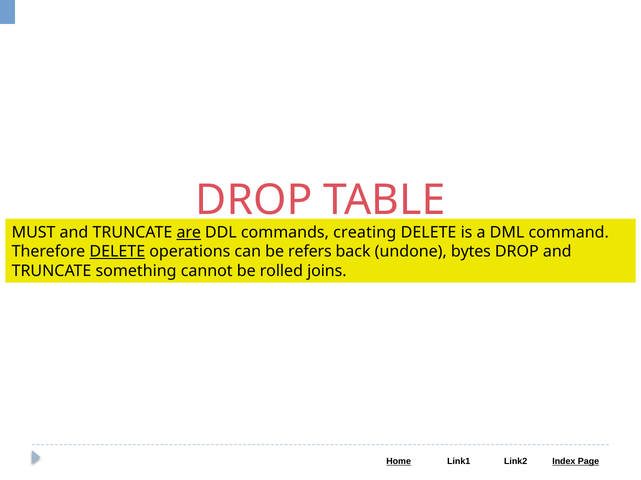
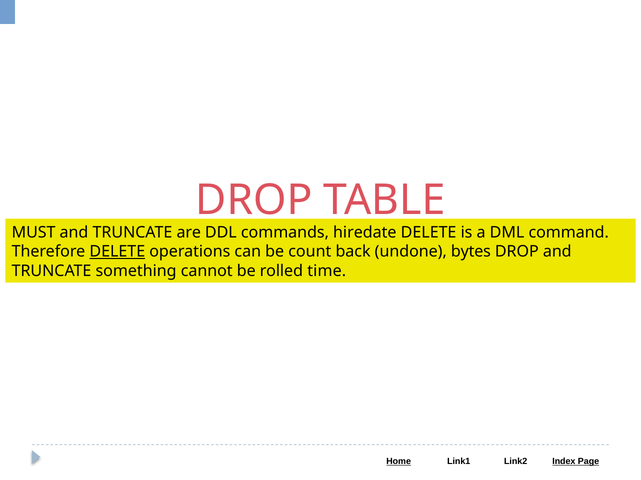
are underline: present -> none
creating: creating -> hiredate
refers: refers -> count
joins: joins -> time
